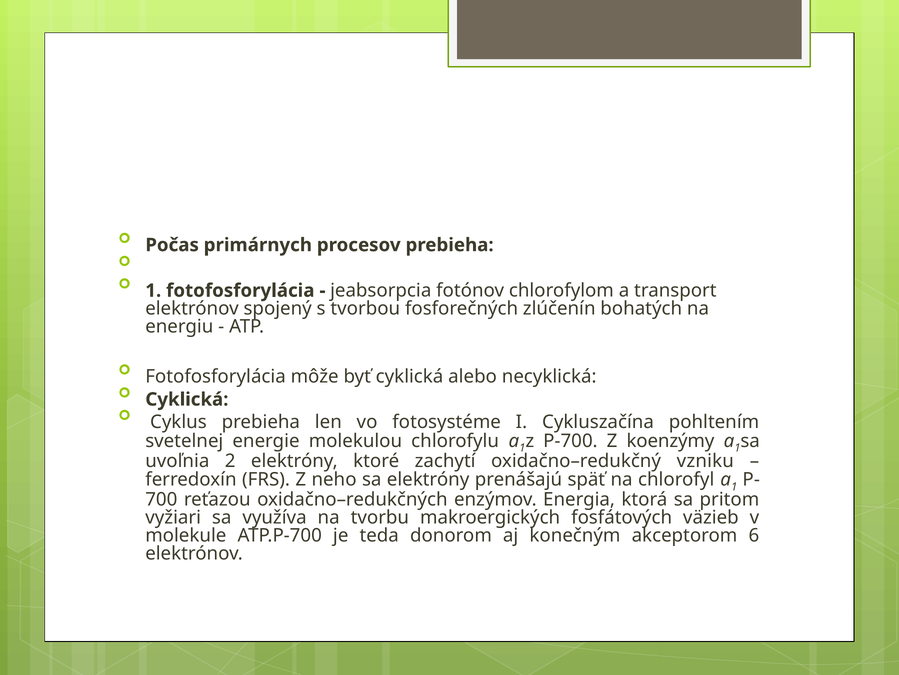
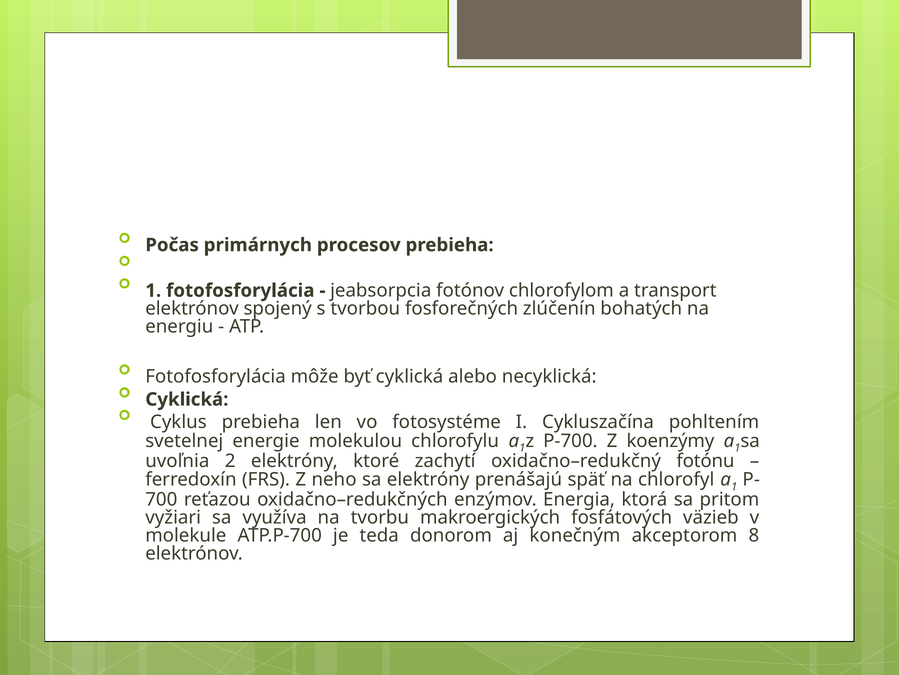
vzniku: vzniku -> fotónu
6: 6 -> 8
